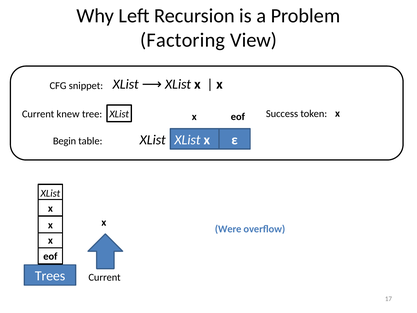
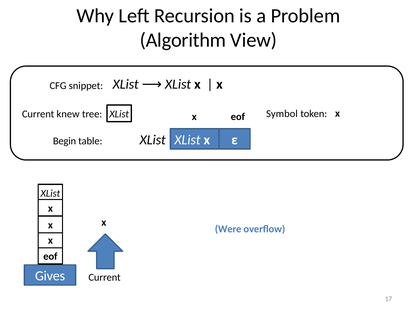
Factoring: Factoring -> Algorithm
Success: Success -> Symbol
Trees: Trees -> Gives
